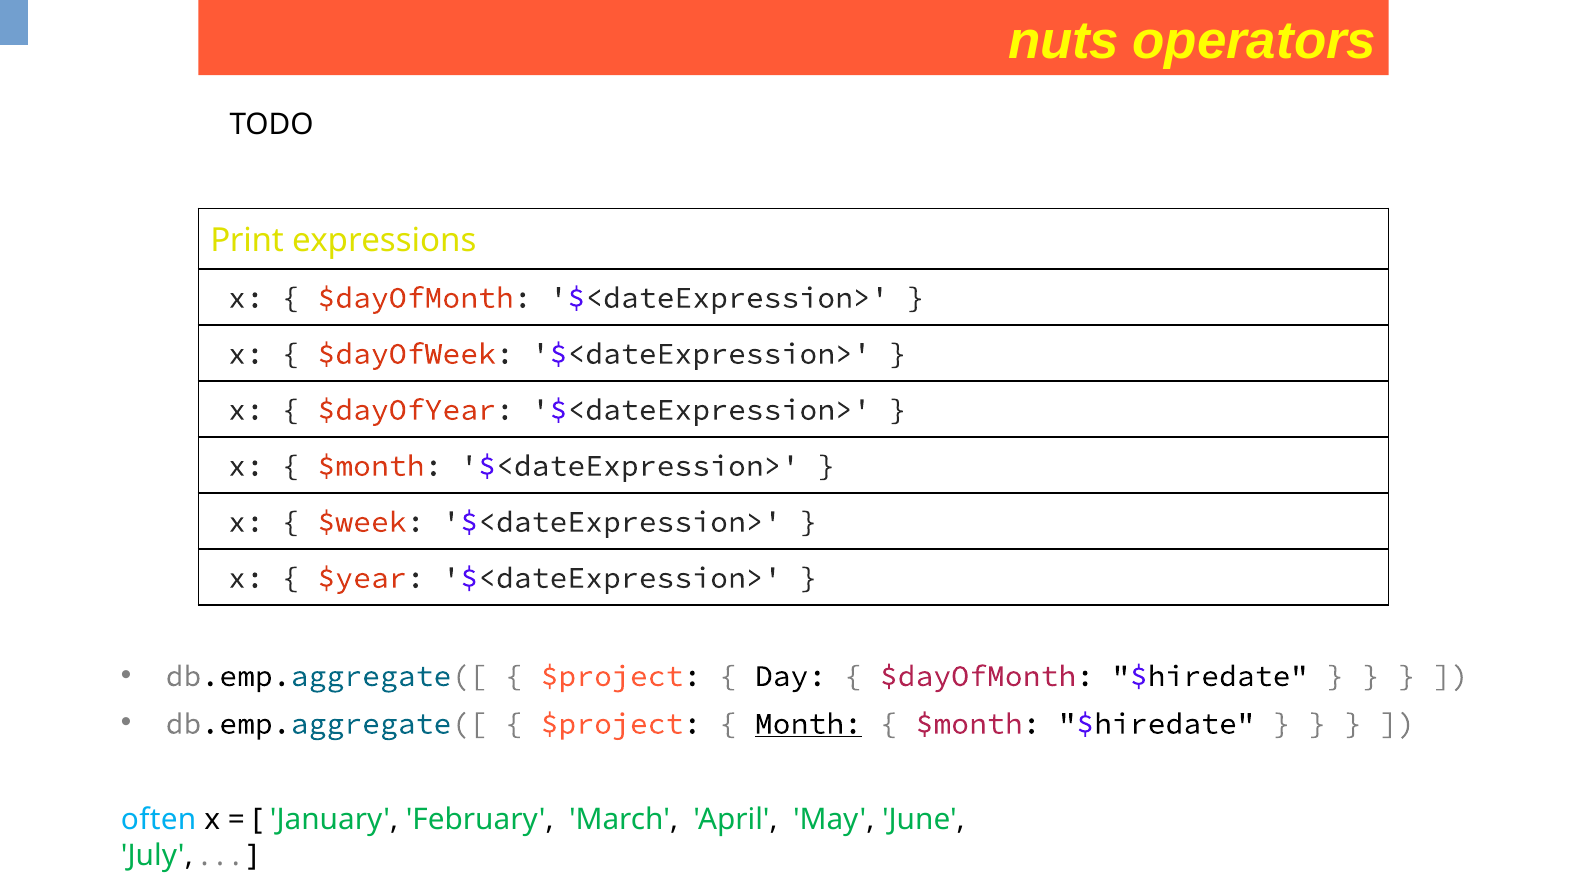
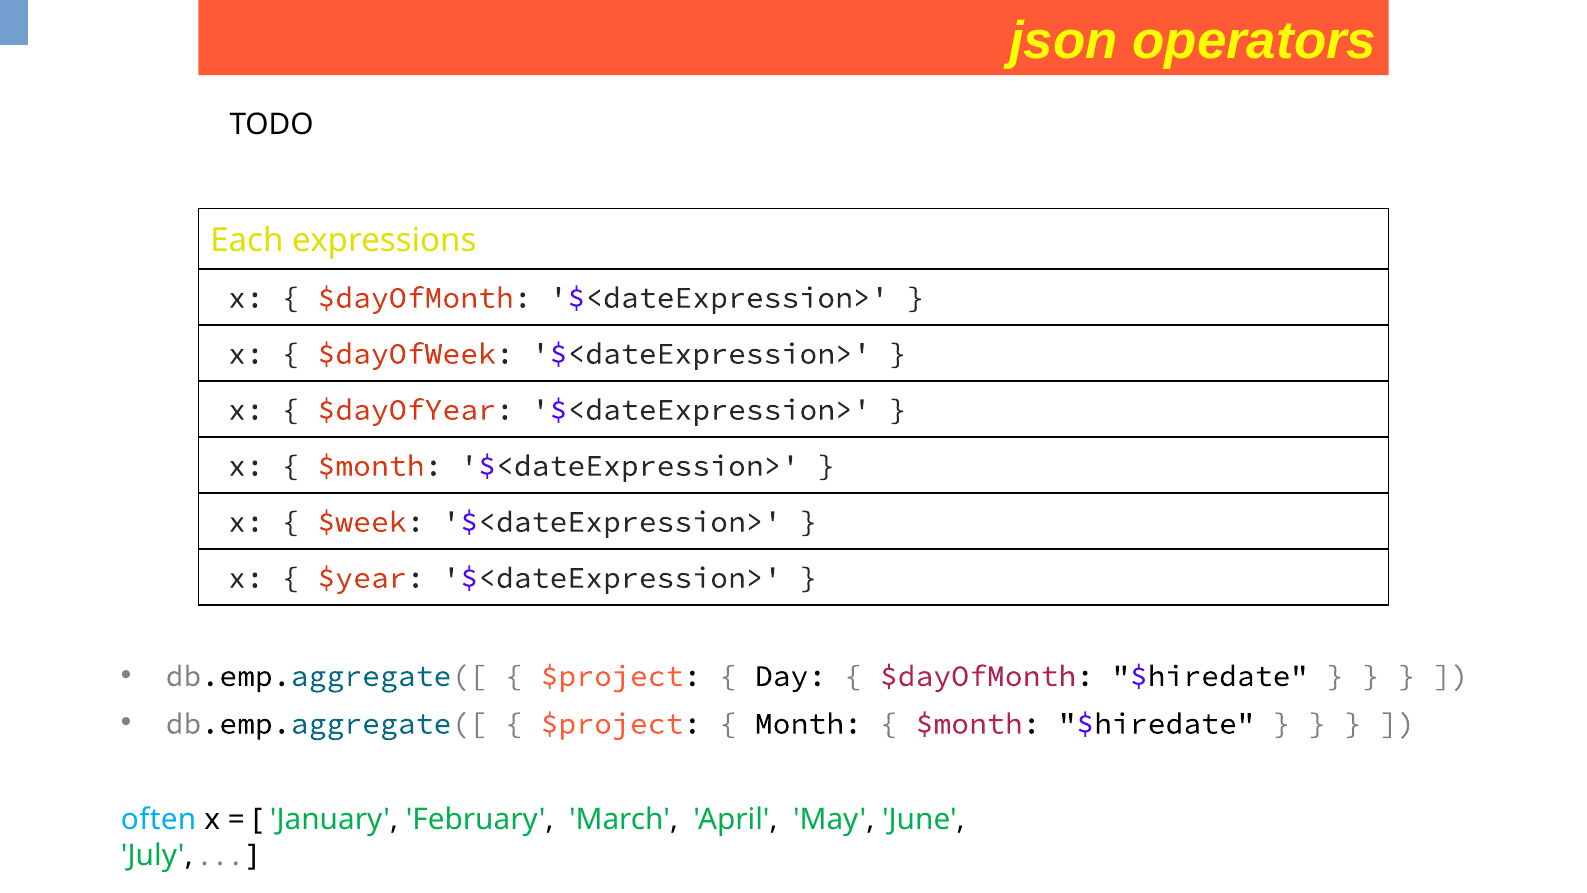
nuts: nuts -> json
Print: Print -> Each
Month underline: present -> none
